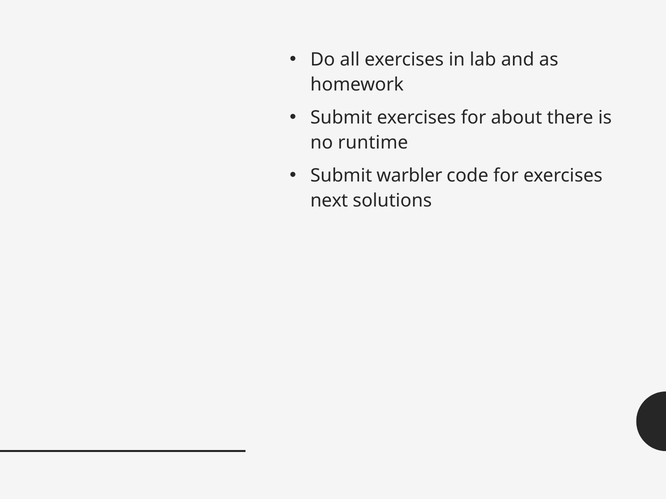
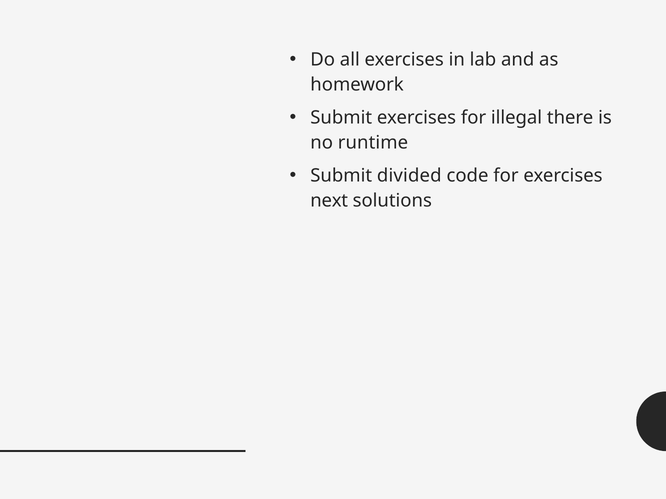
about: about -> illegal
warbler: warbler -> divided
